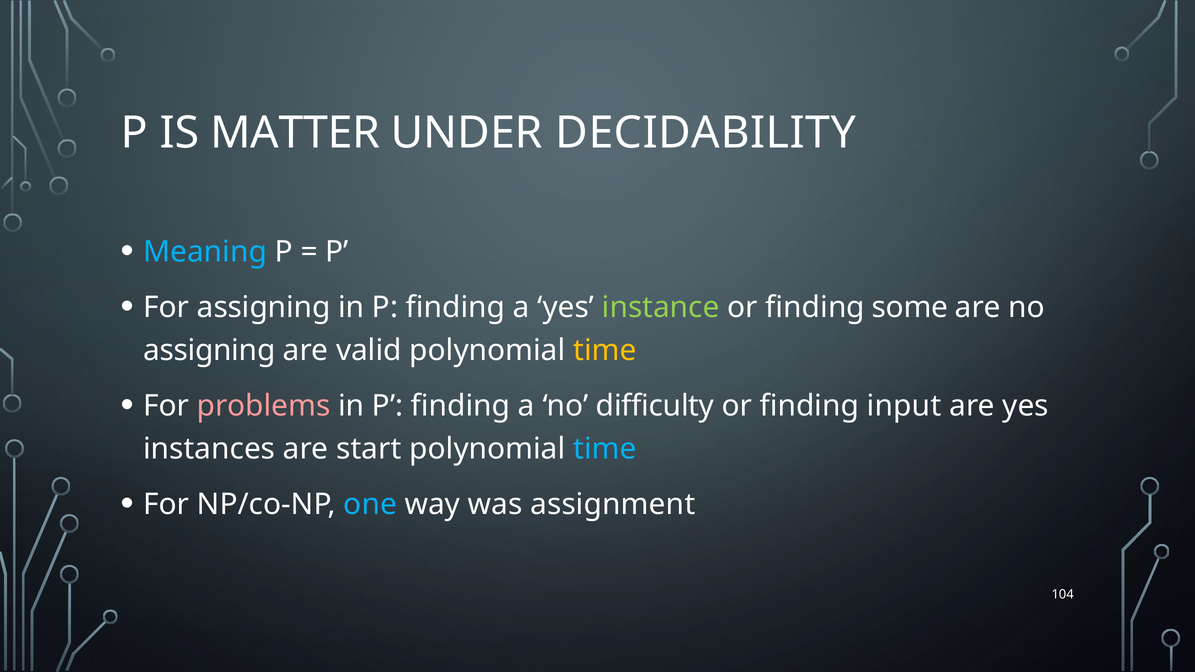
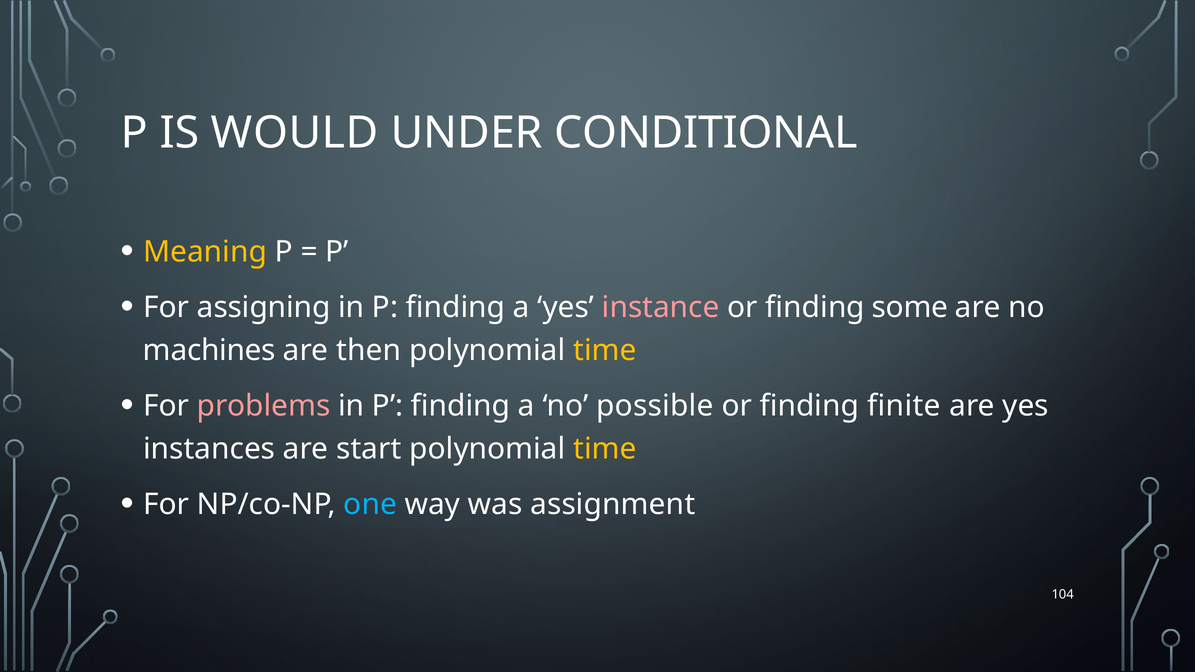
MATTER: MATTER -> WOULD
DECIDABILITY: DECIDABILITY -> CONDITIONAL
Meaning colour: light blue -> yellow
instance colour: light green -> pink
assigning at (209, 351): assigning -> machines
valid: valid -> then
difficulty: difficulty -> possible
input: input -> finite
time at (605, 449) colour: light blue -> yellow
